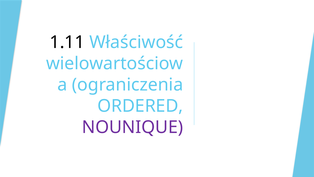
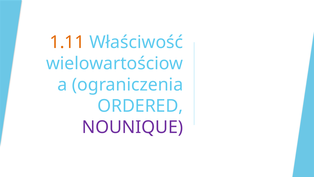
1.11 colour: black -> orange
